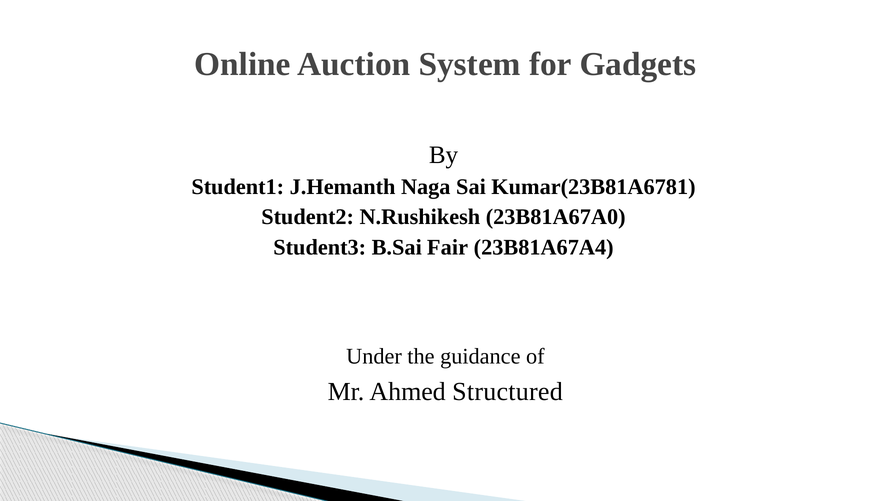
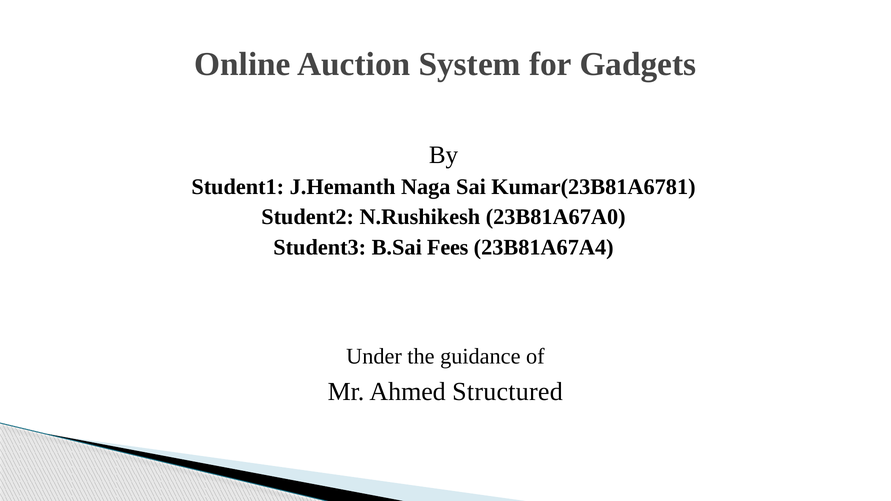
Fair: Fair -> Fees
